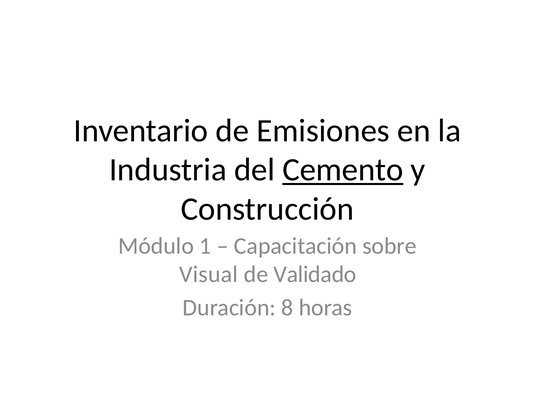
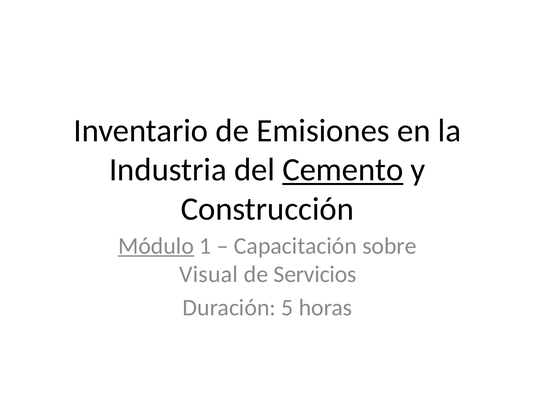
Módulo underline: none -> present
Validado: Validado -> Servicios
8: 8 -> 5
